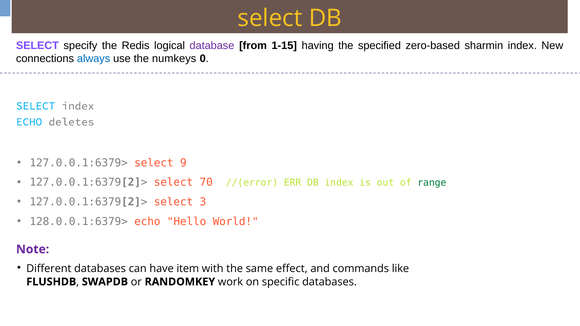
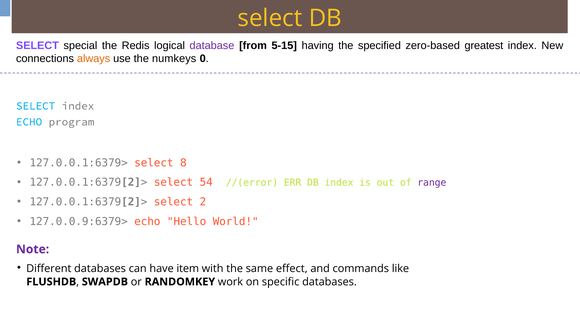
specify: specify -> special
1-15: 1-15 -> 5-15
sharmin: sharmin -> greatest
always colour: blue -> orange
deletes: deletes -> program
9: 9 -> 8
70: 70 -> 54
range colour: green -> purple
3: 3 -> 2
128.0.0.1:6379>: 128.0.0.1:6379> -> 127.0.0.9:6379>
